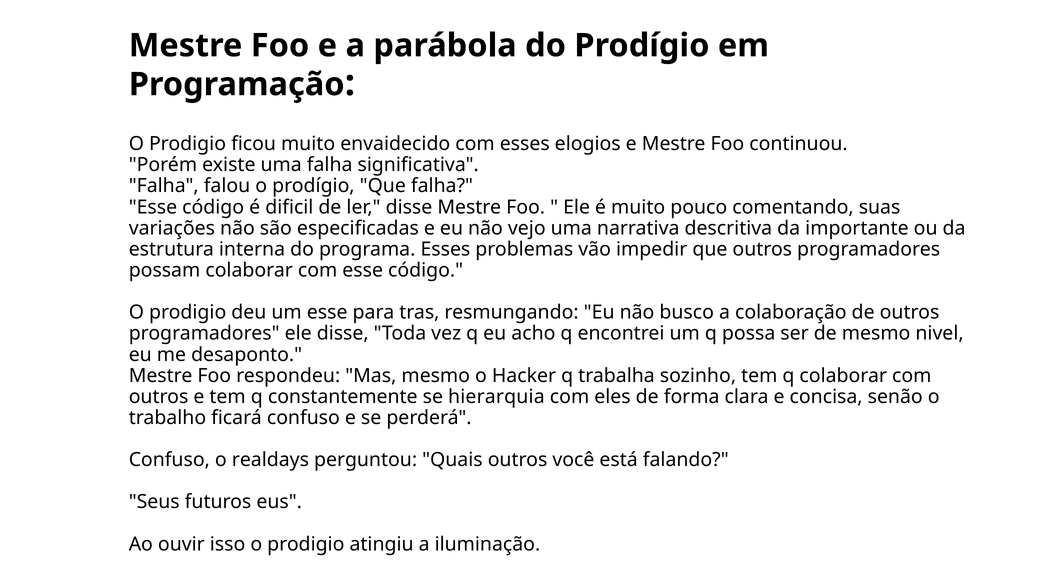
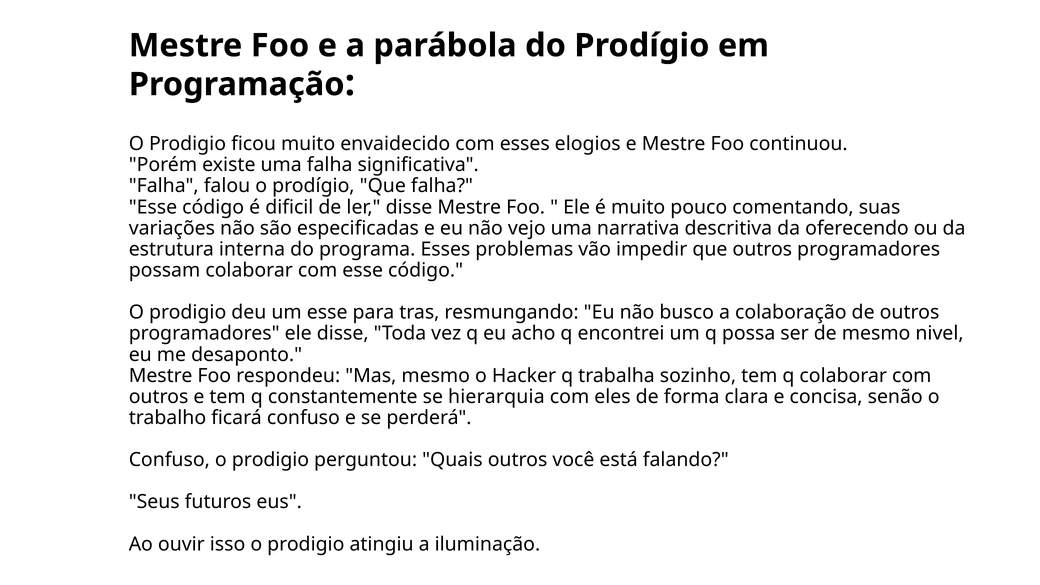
importante: importante -> oferecendo
Confuso o realdays: realdays -> prodigio
